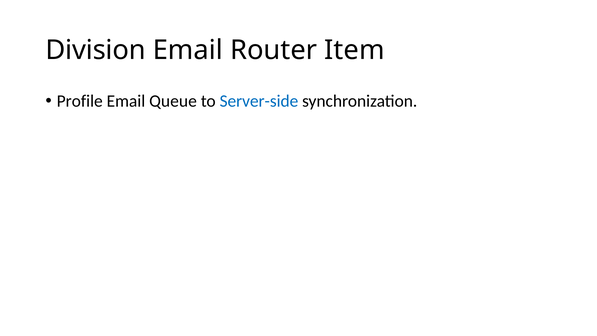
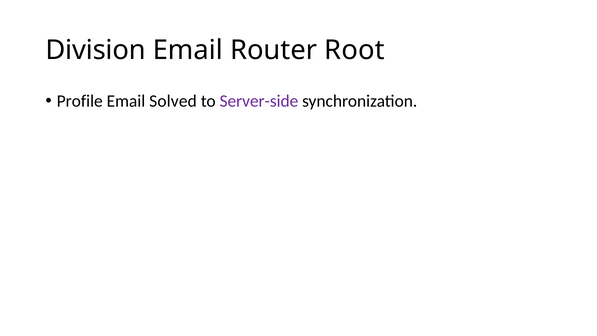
Item: Item -> Root
Queue: Queue -> Solved
Server-side colour: blue -> purple
